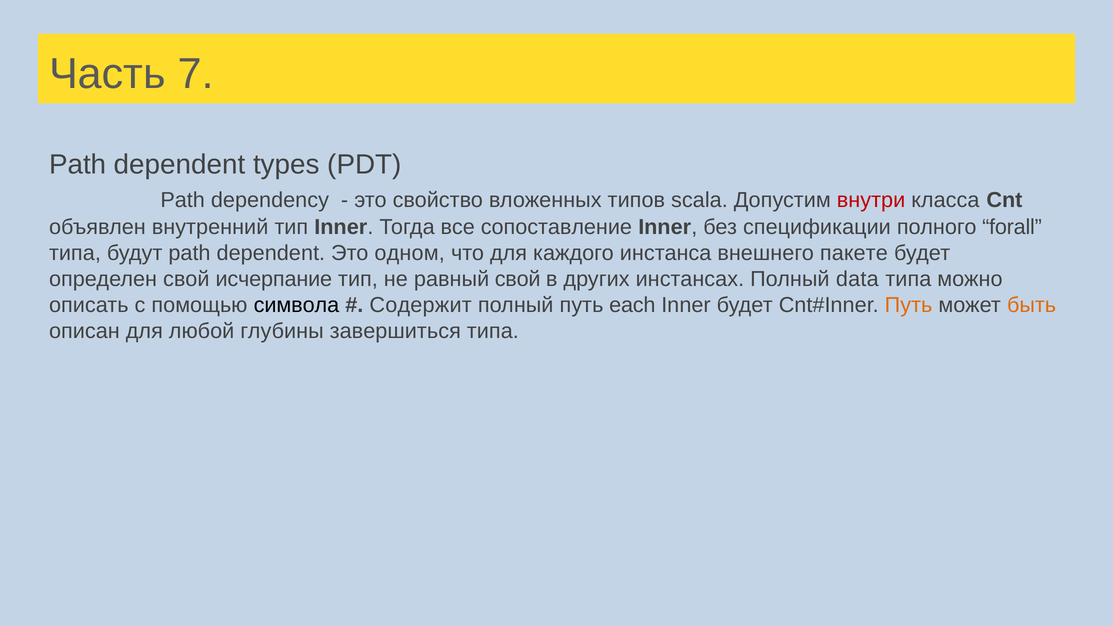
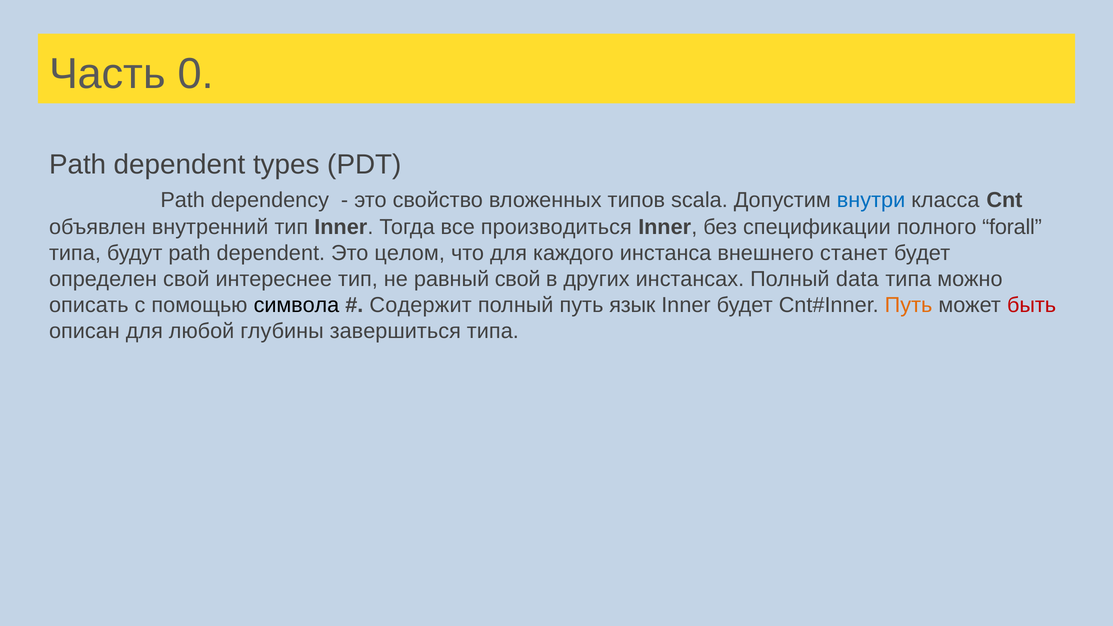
7: 7 -> 0
внутри colour: red -> blue
сопоставление: сопоставление -> производиться
одном: одном -> целом
пакете: пакете -> станет
исчерпание: исчерпание -> интереснее
each: each -> язык
быть colour: orange -> red
